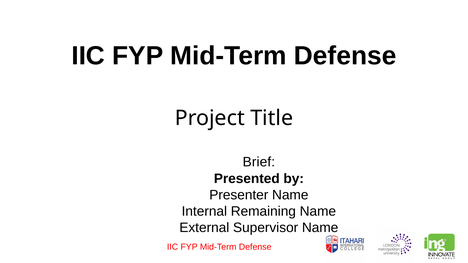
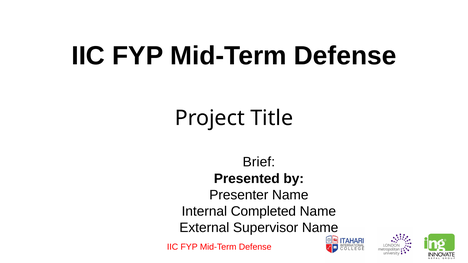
Remaining: Remaining -> Completed
